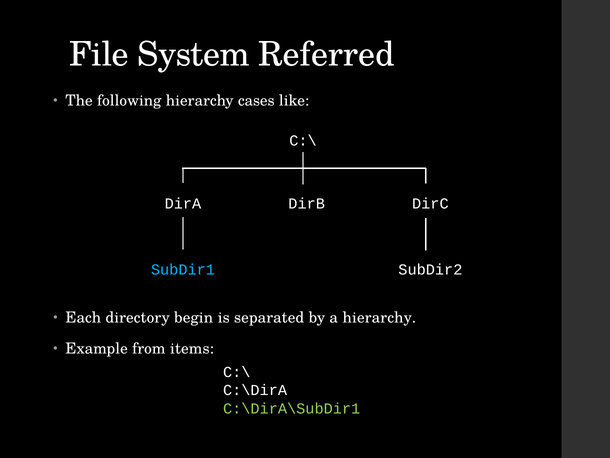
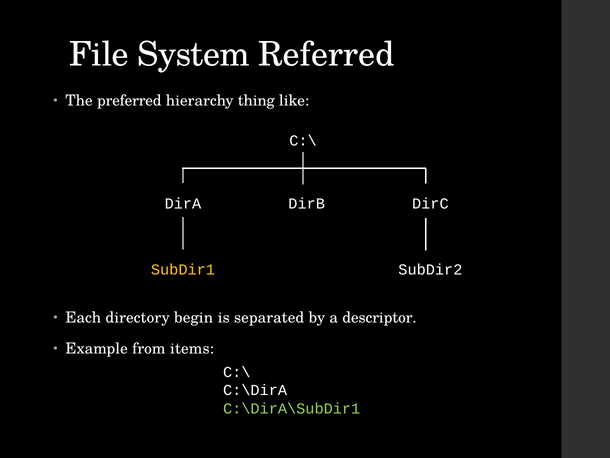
following: following -> preferred
cases: cases -> thing
SubDir1 colour: light blue -> yellow
a hierarchy: hierarchy -> descriptor
